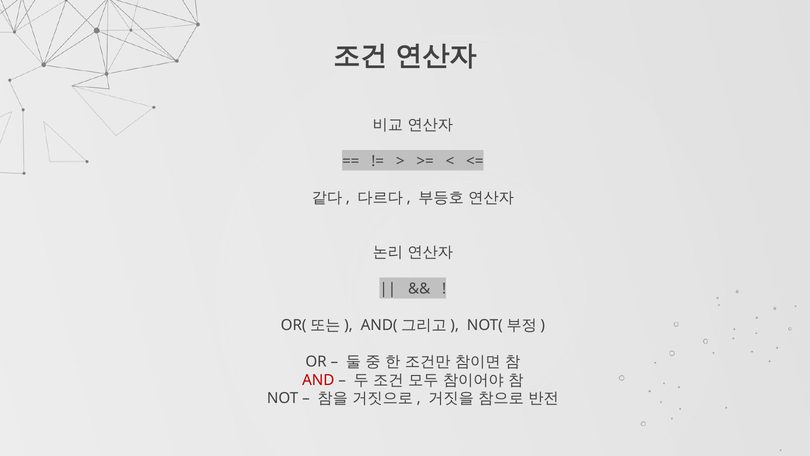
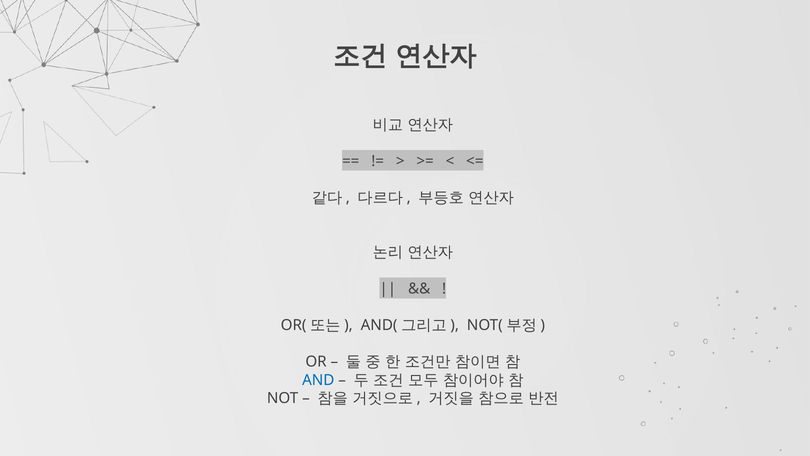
AND colour: red -> blue
